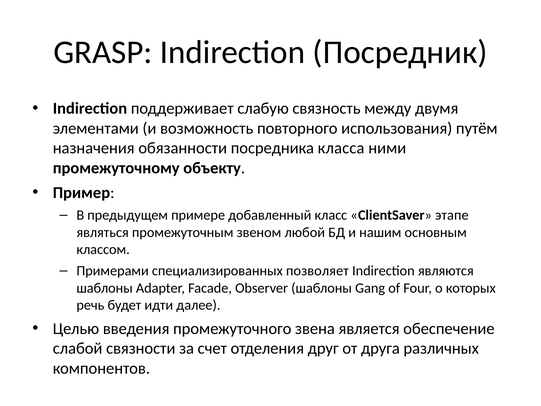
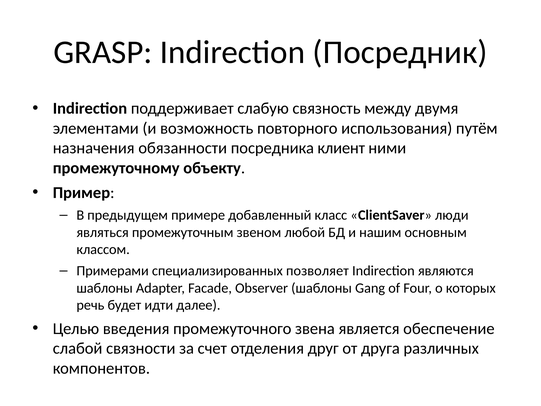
класса: класса -> клиент
этапе: этапе -> люди
